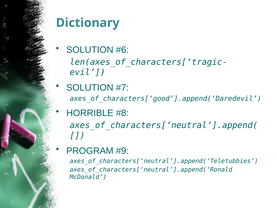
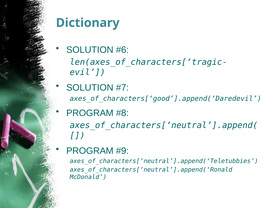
HORRIBLE at (90, 113): HORRIBLE -> PROGRAM
